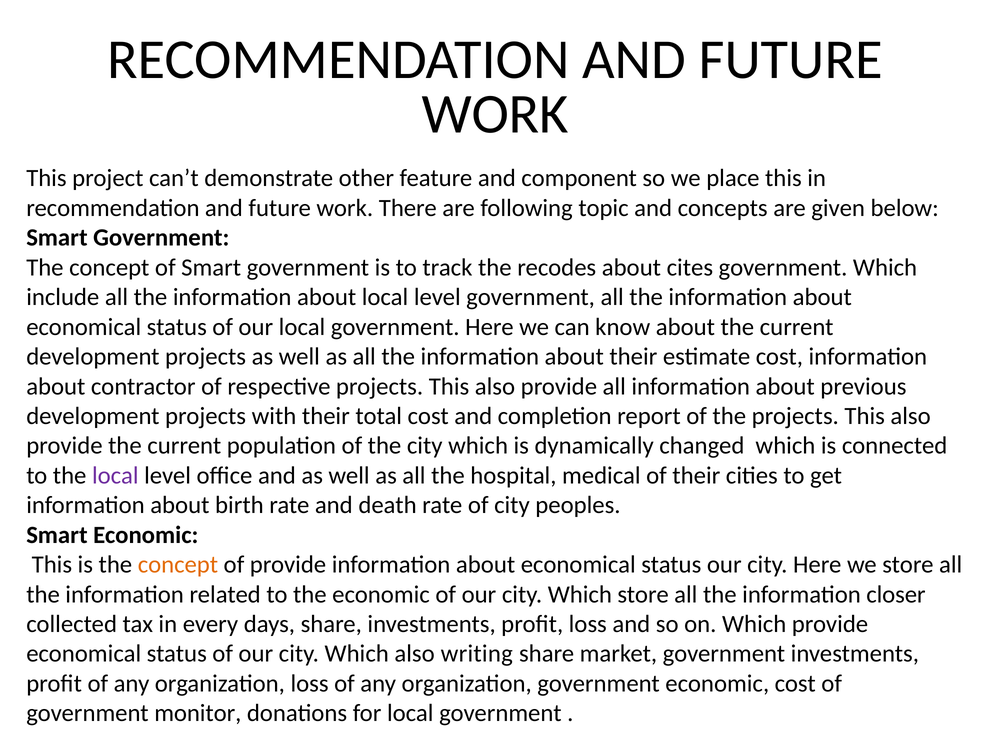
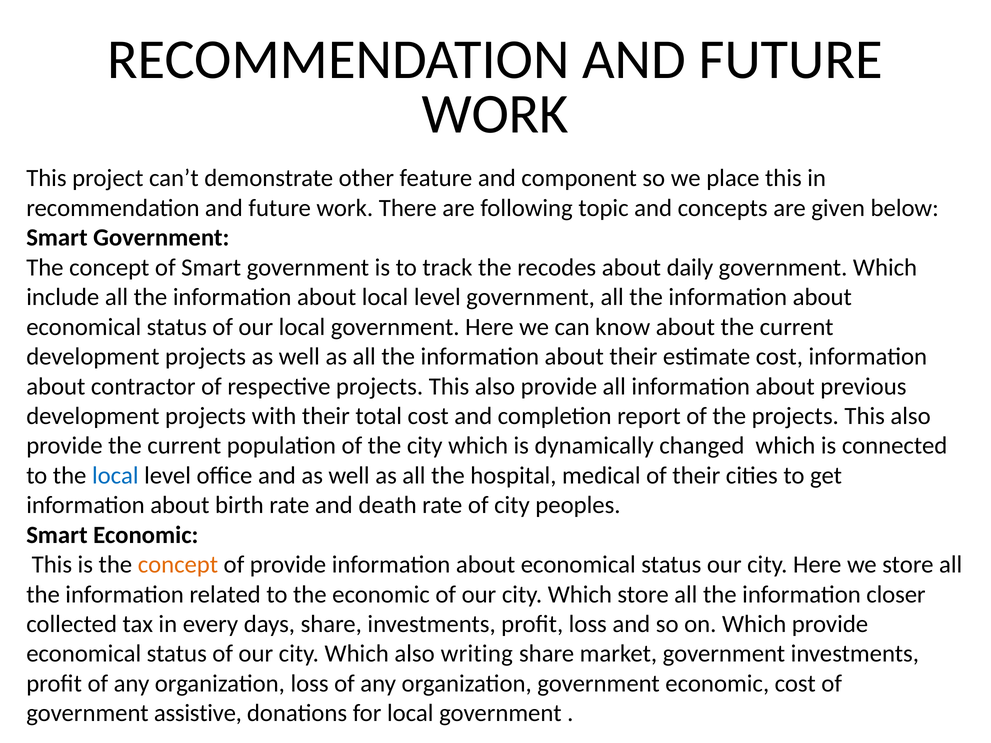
cites: cites -> daily
local at (115, 476) colour: purple -> blue
monitor: monitor -> assistive
